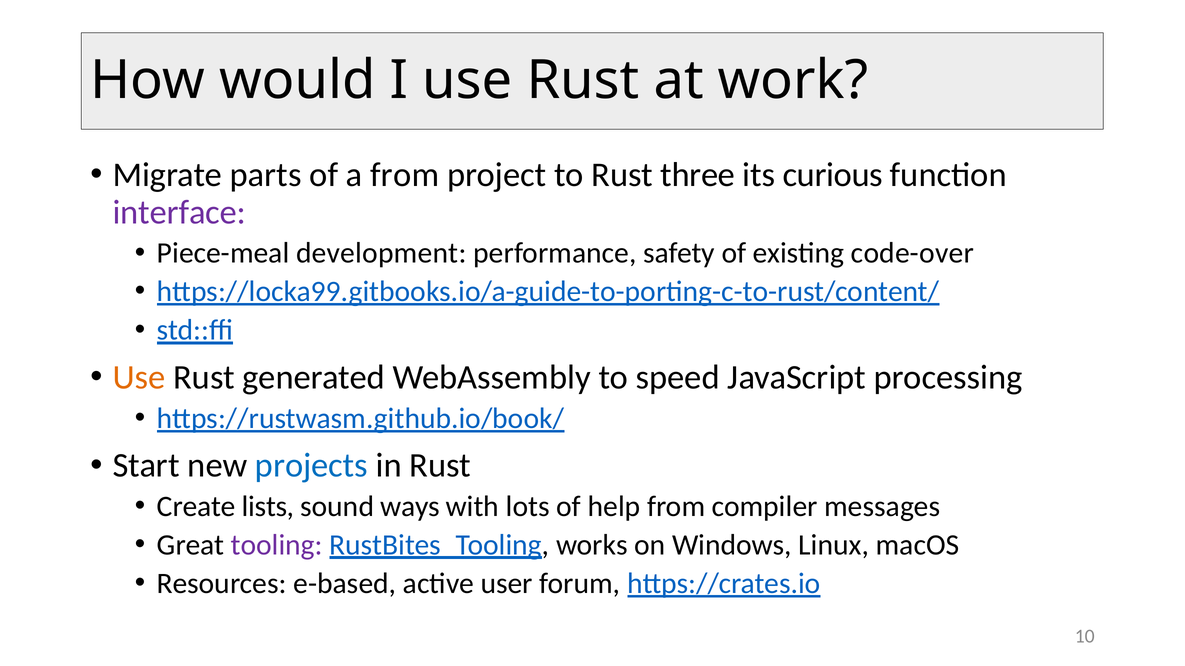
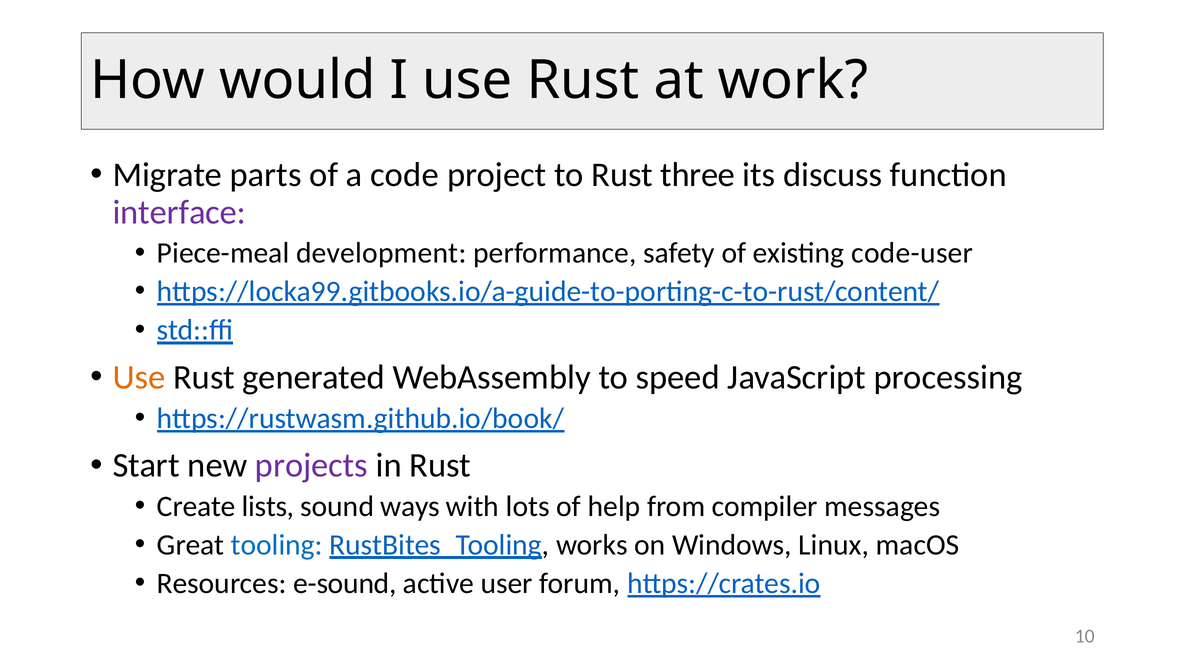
a from: from -> code
curious: curious -> discuss
code-over: code-over -> code-user
projects colour: blue -> purple
tooling colour: purple -> blue
e-based: e-based -> e-sound
